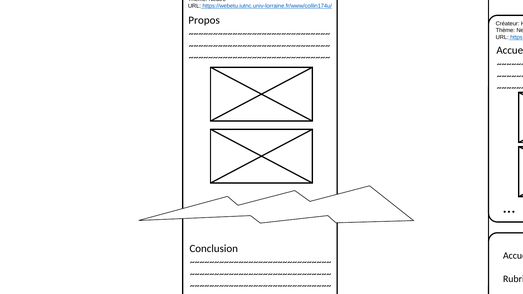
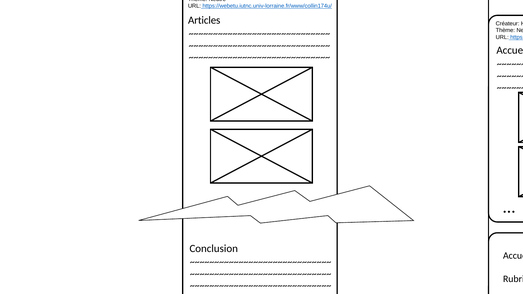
Propos at (204, 20): Propos -> Articles
